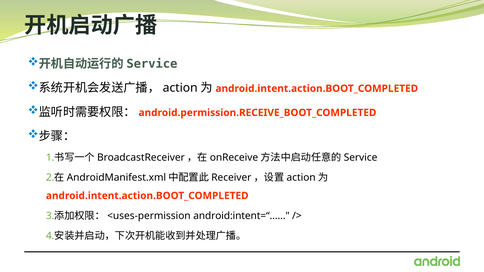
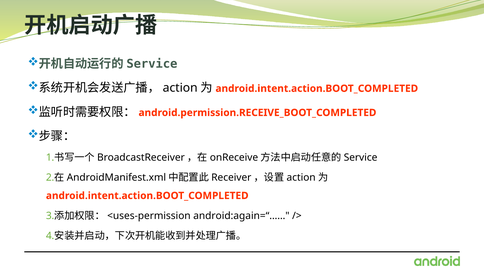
android:intent=“……: android:intent=“…… -> android:again=“……
